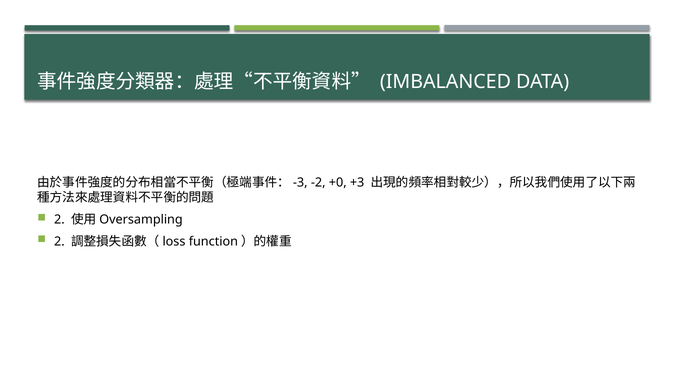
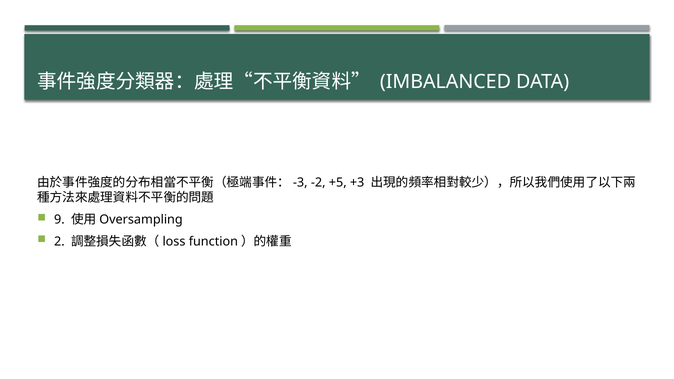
+0: +0 -> +5
2 at (59, 220): 2 -> 9
